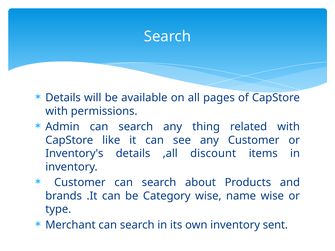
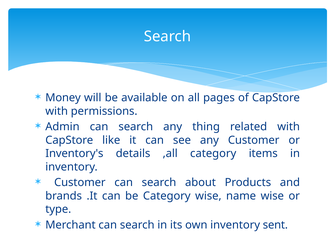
Details at (63, 98): Details -> Money
,all discount: discount -> category
